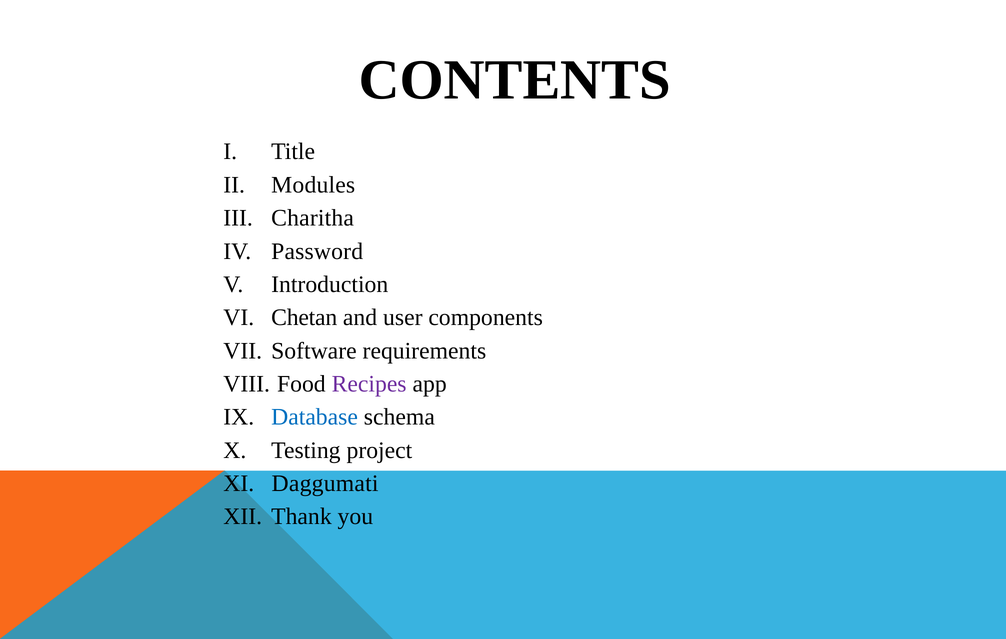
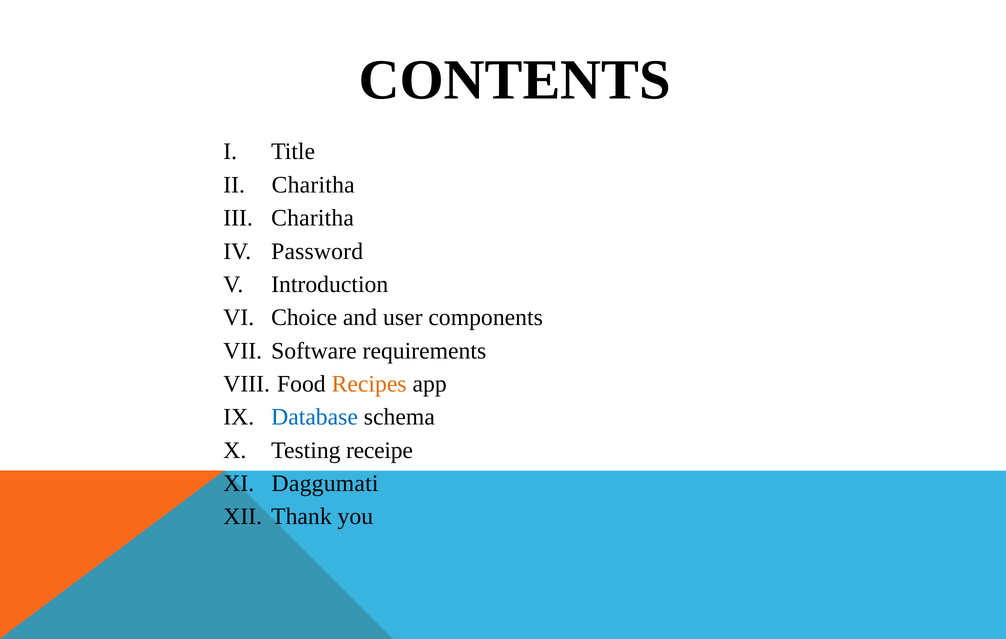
Modules at (313, 185): Modules -> Charitha
Chetan: Chetan -> Choice
Recipes colour: purple -> orange
project: project -> receipe
